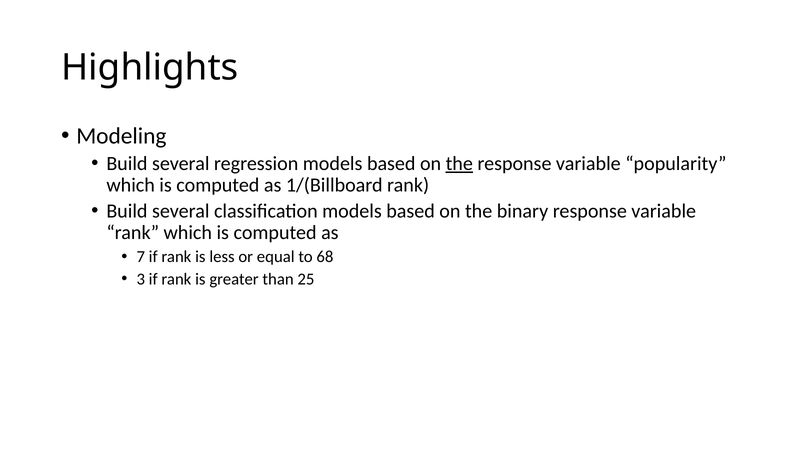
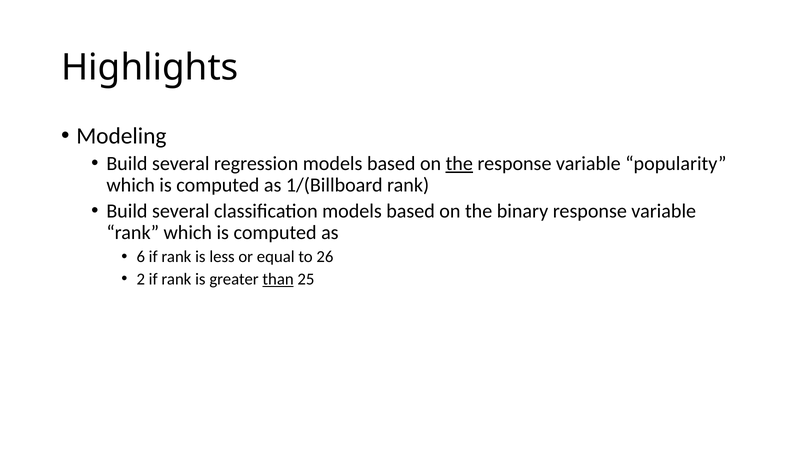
7: 7 -> 6
68: 68 -> 26
3: 3 -> 2
than underline: none -> present
